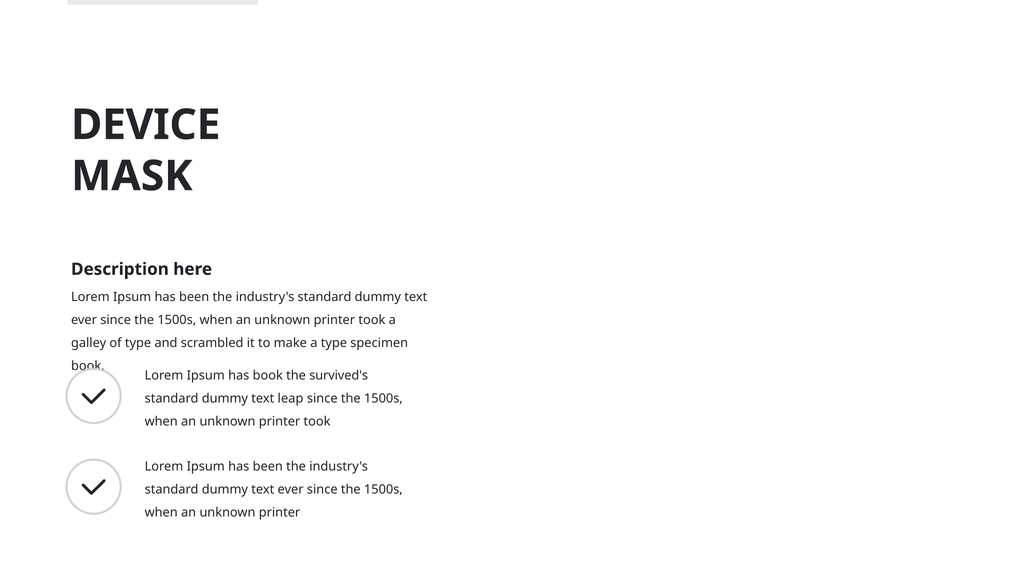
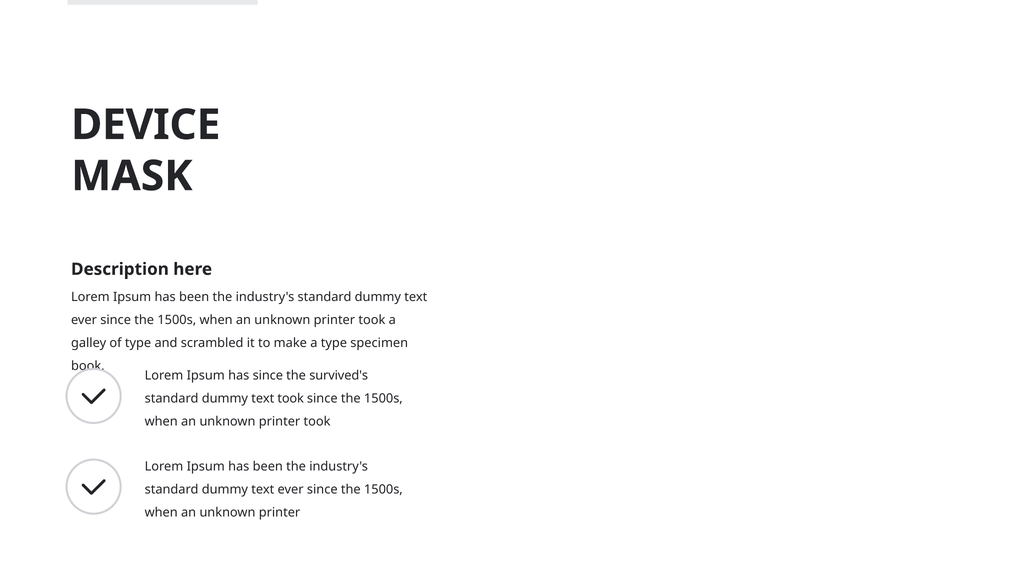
has book: book -> since
text leap: leap -> took
